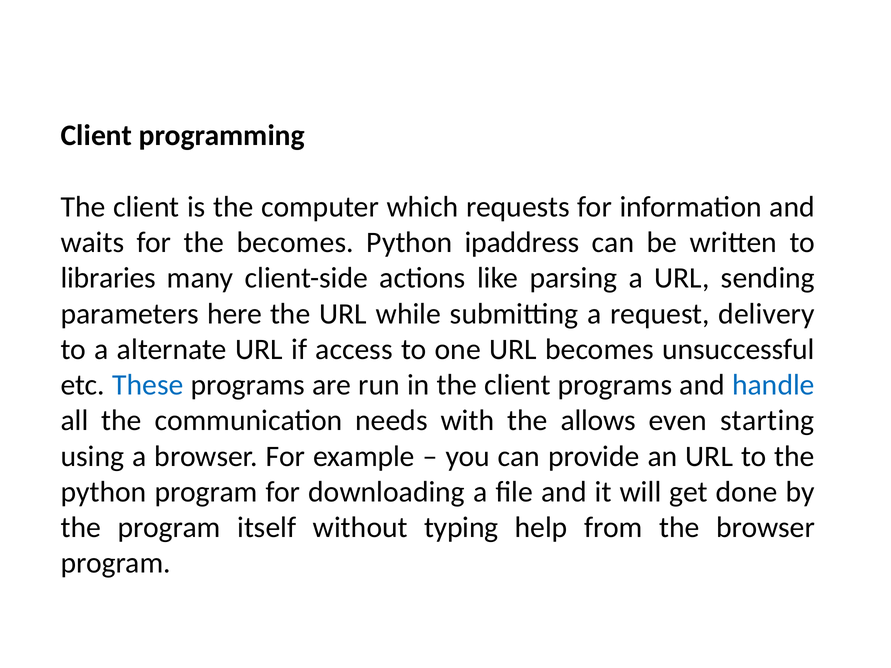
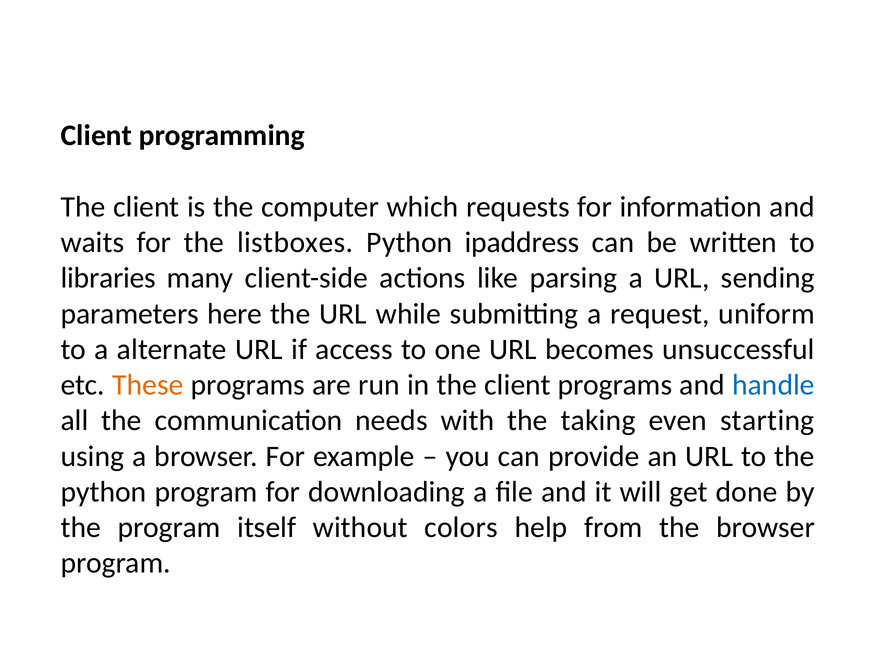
the becomes: becomes -> listboxes
delivery: delivery -> uniform
These colour: blue -> orange
allows: allows -> taking
typing: typing -> colors
